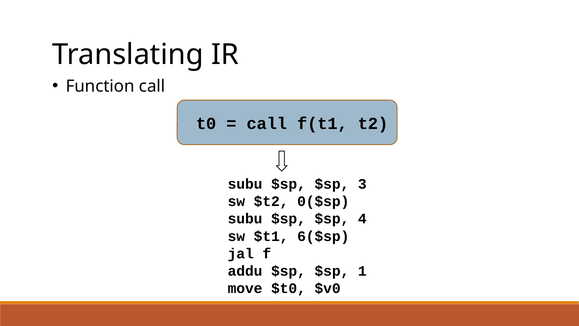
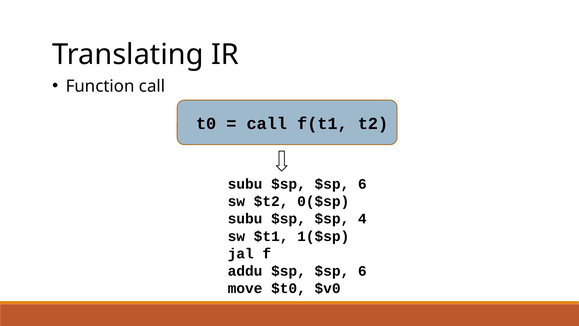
subu $sp $sp 3: 3 -> 6
6($sp: 6($sp -> 1($sp
addu $sp $sp 1: 1 -> 6
